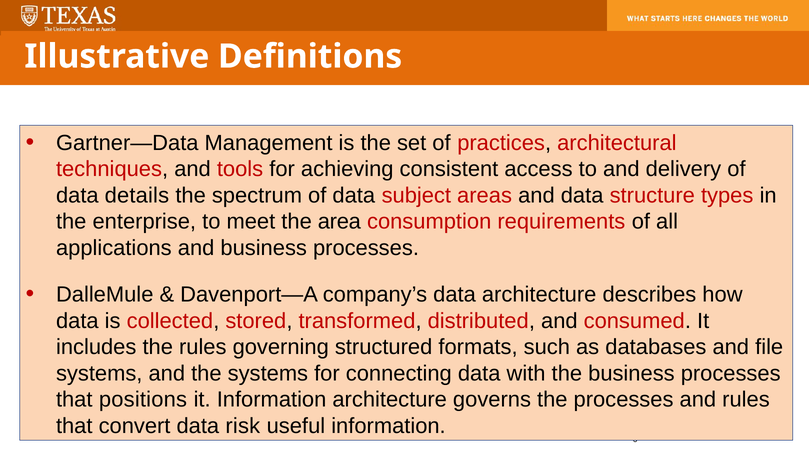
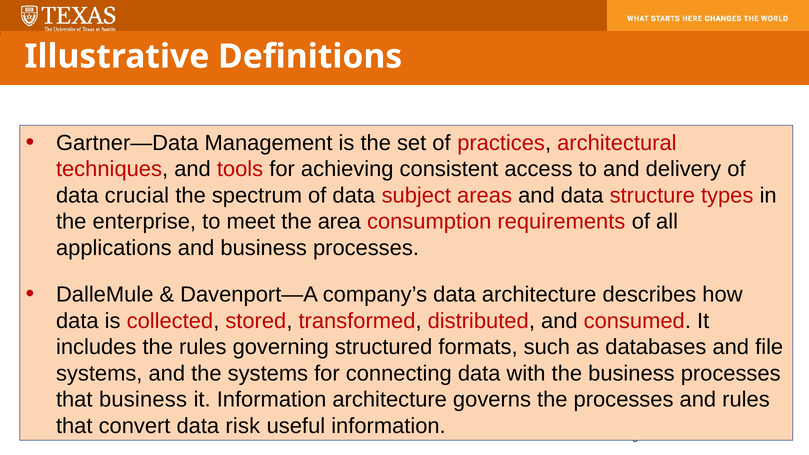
details: details -> crucial
that positions: positions -> business
